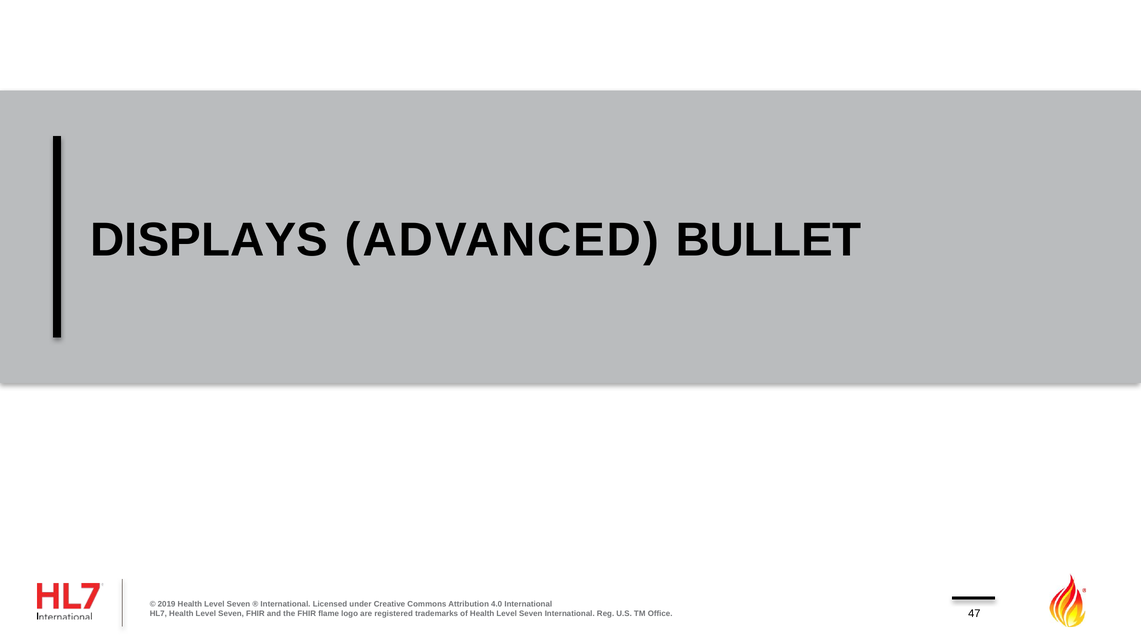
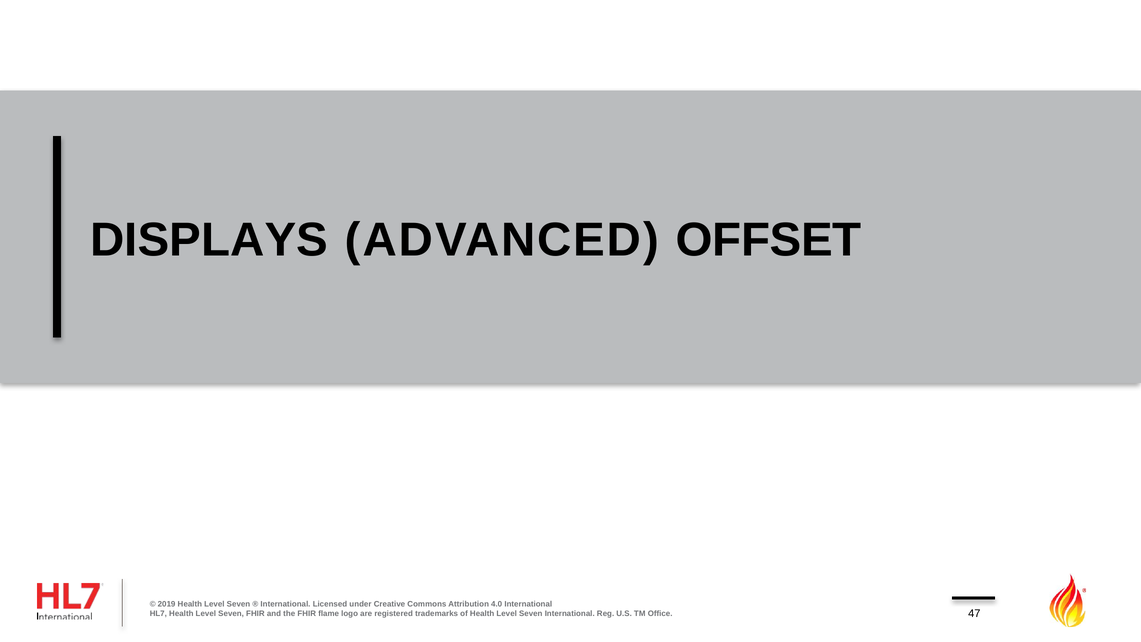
BULLET: BULLET -> OFFSET
